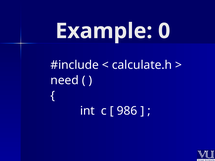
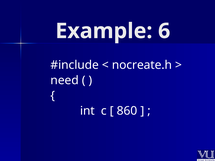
0: 0 -> 6
calculate.h: calculate.h -> nocreate.h
986: 986 -> 860
